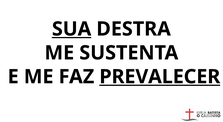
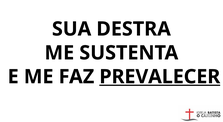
SUA underline: present -> none
